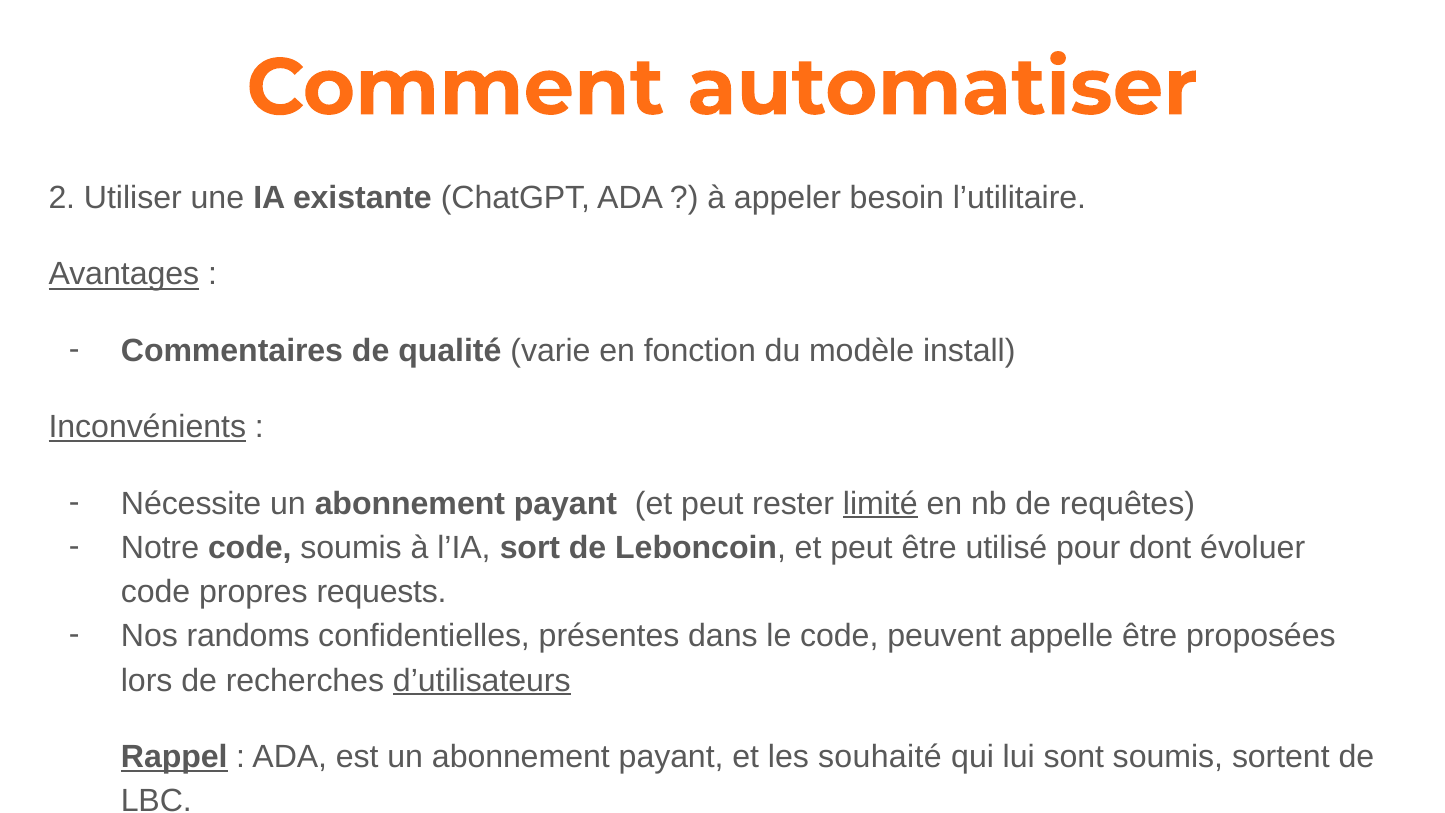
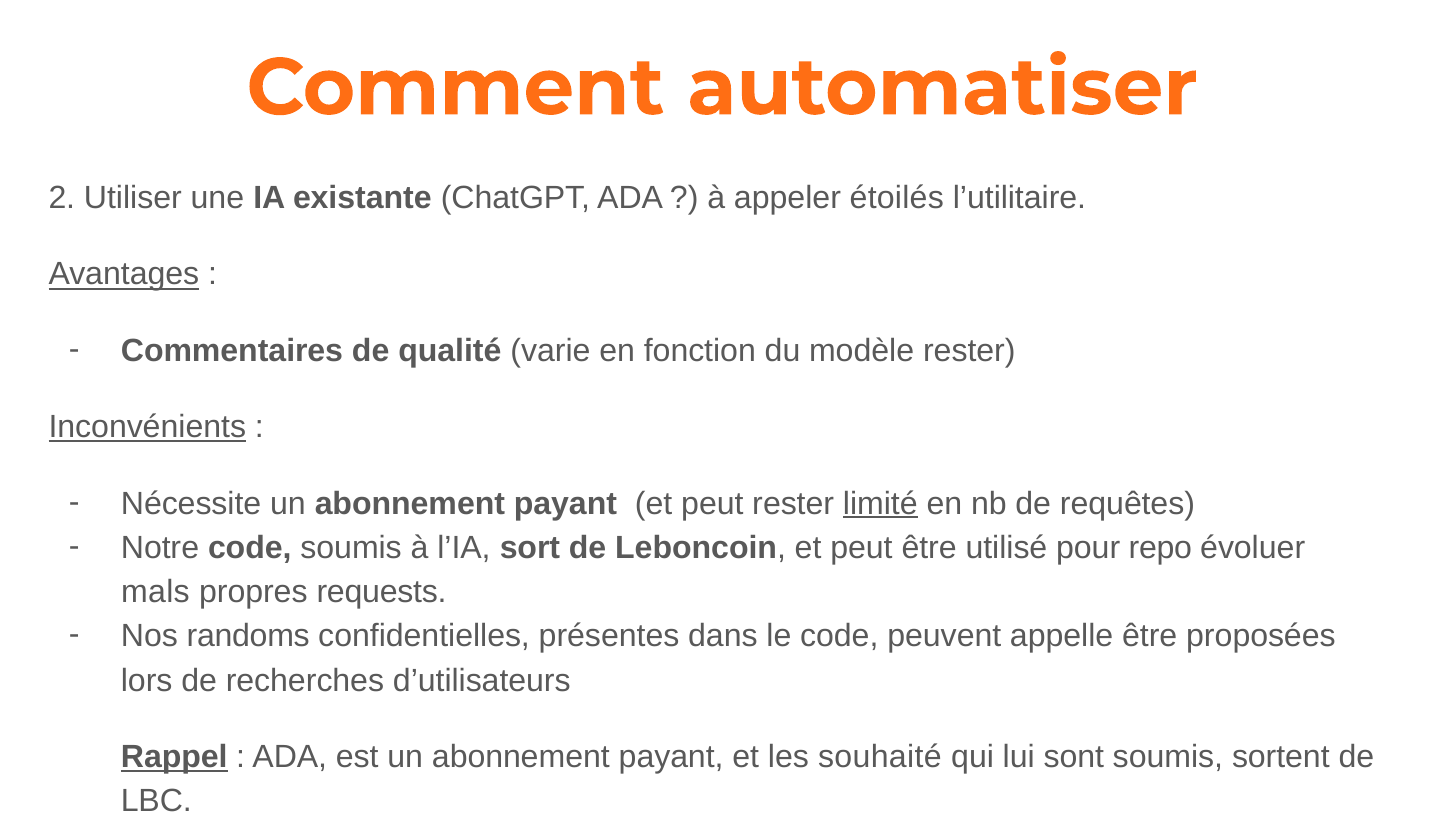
besoin: besoin -> étoilés
modèle install: install -> rester
dont: dont -> repo
code at (156, 592): code -> mals
d’utilisateurs underline: present -> none
